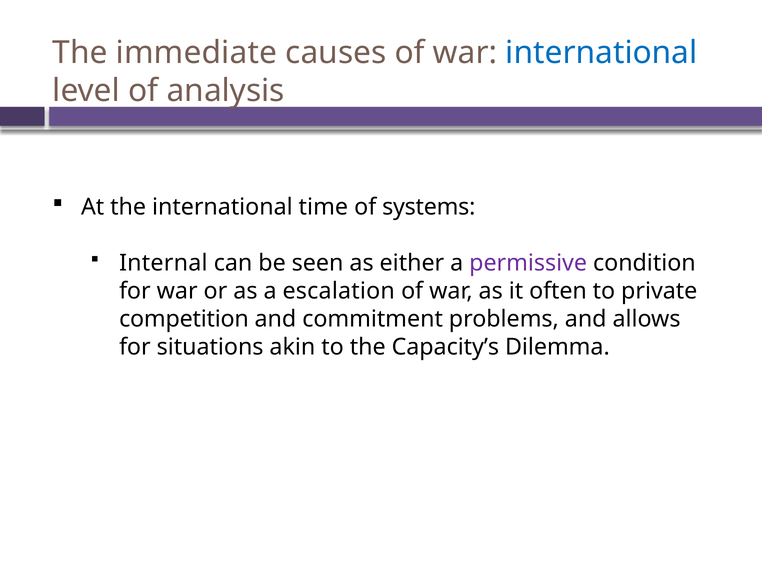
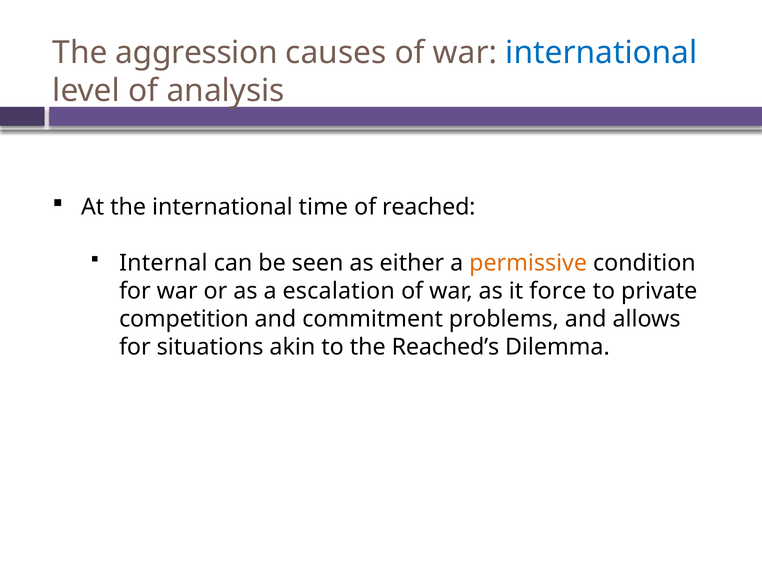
immediate: immediate -> aggression
systems: systems -> reached
permissive colour: purple -> orange
often: often -> force
Capacity’s: Capacity’s -> Reached’s
